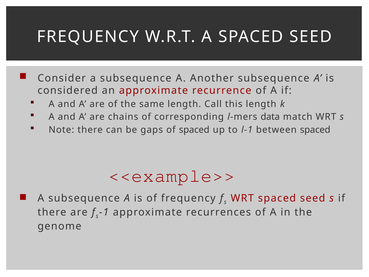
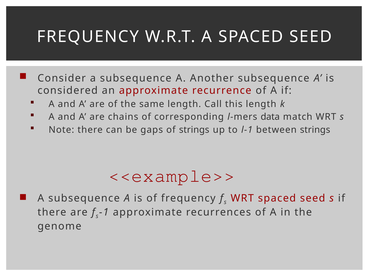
of spaced: spaced -> strings
between spaced: spaced -> strings
